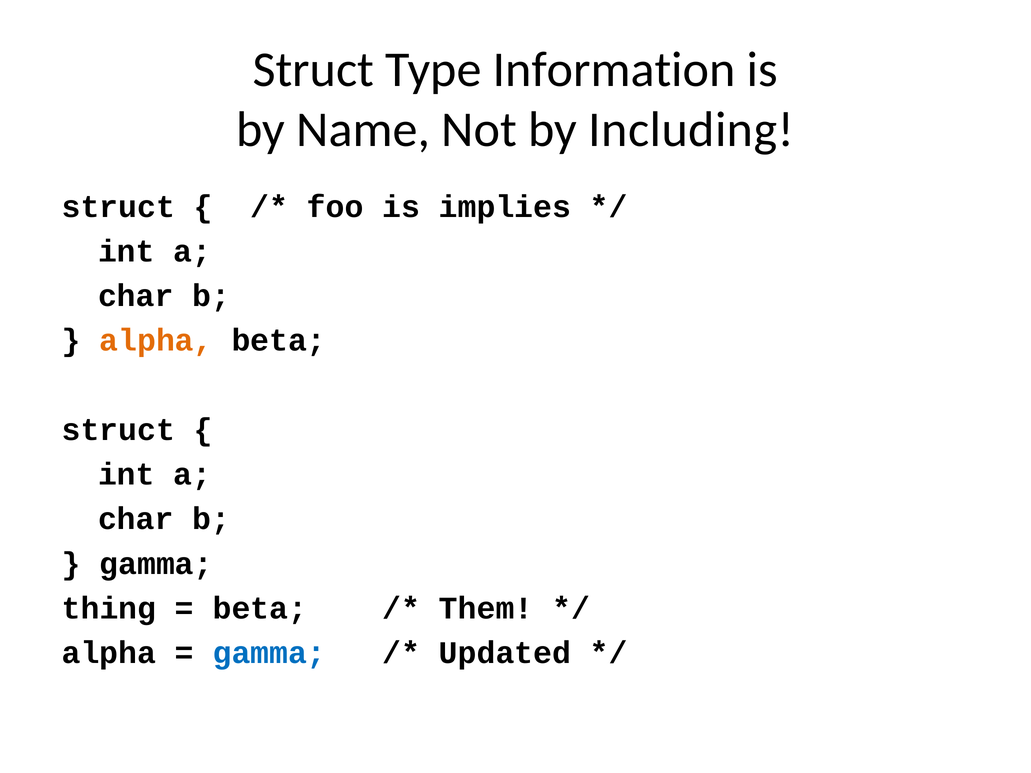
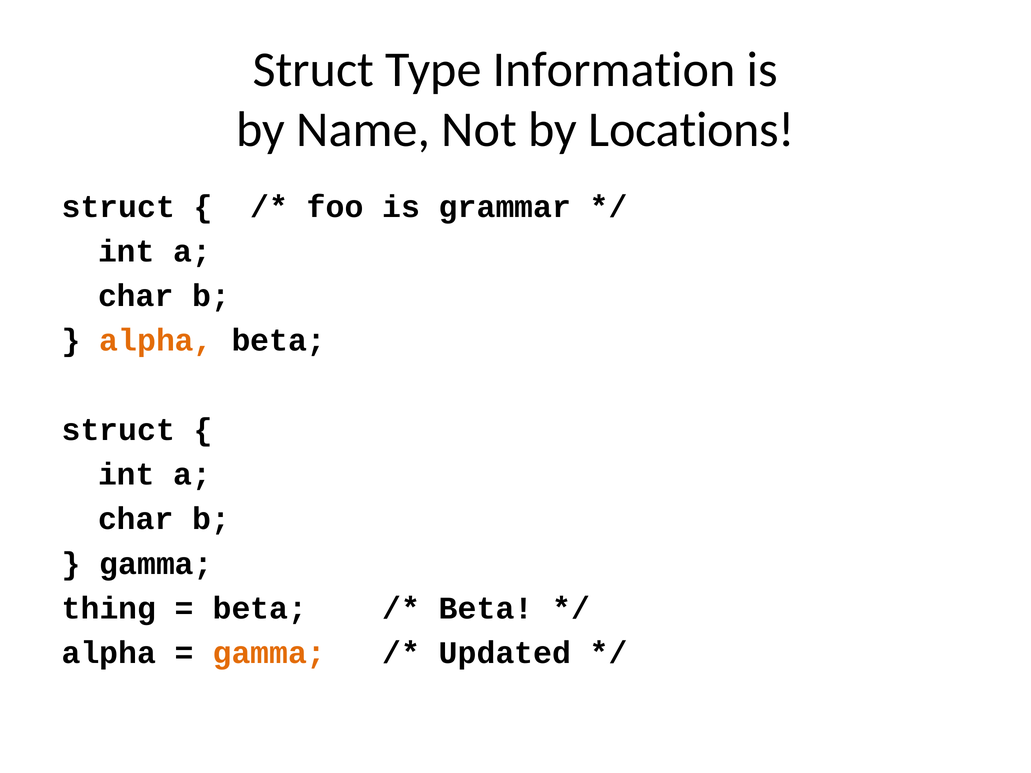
Including: Including -> Locations
implies: implies -> grammar
Them at (486, 609): Them -> Beta
gamma at (269, 653) colour: blue -> orange
